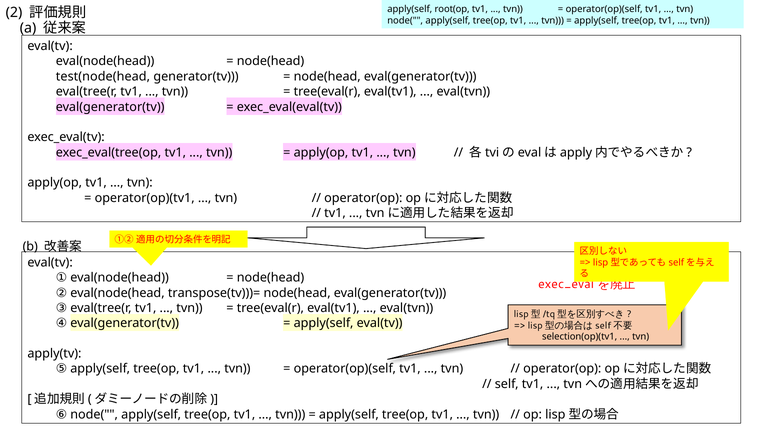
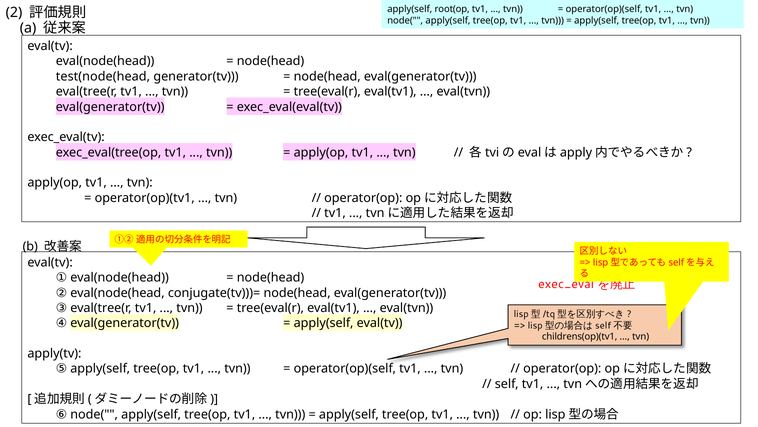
transpose(tv)))=: transpose(tv)))= -> conjugate(tv)))=
selection(op)(tv1: selection(op)(tv1 -> childrens(op)(tv1
